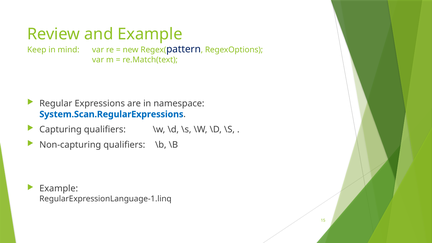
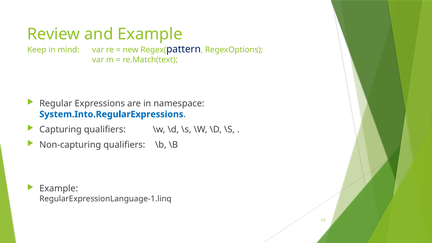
System.Scan.RegularExpressions: System.Scan.RegularExpressions -> System.Into.RegularExpressions
